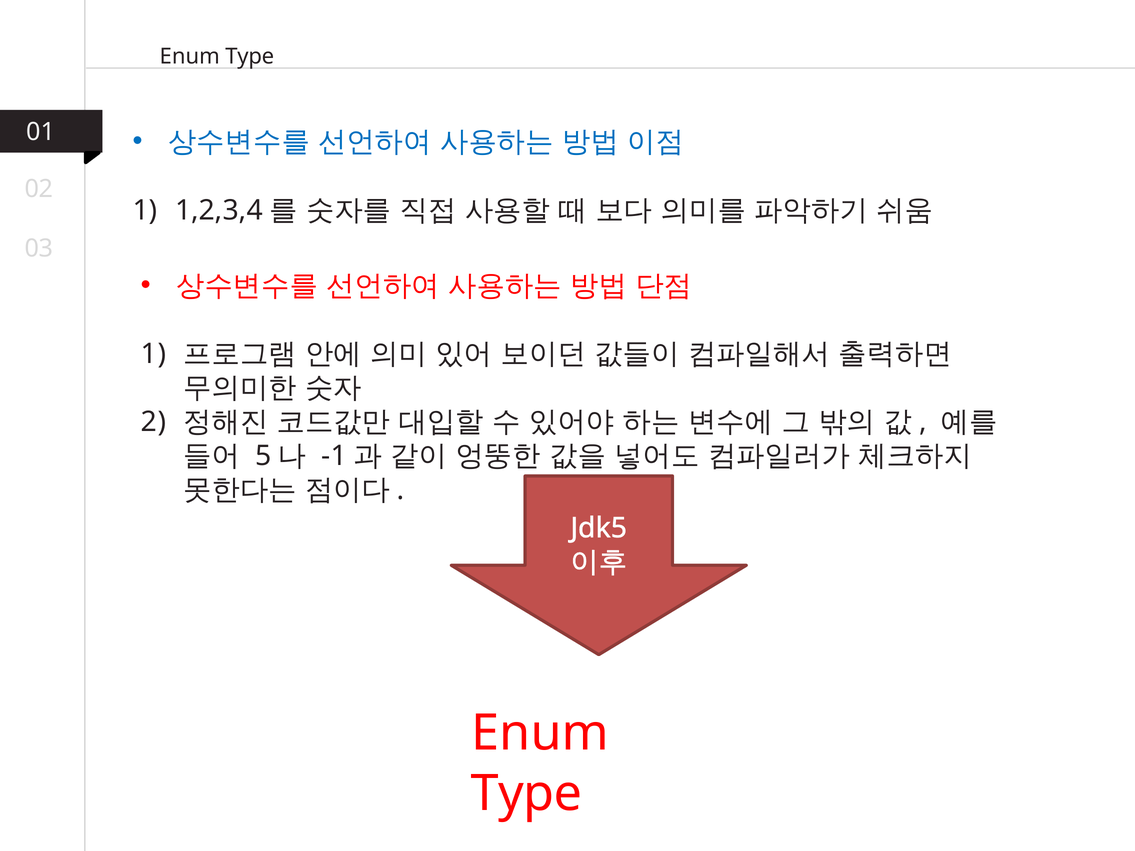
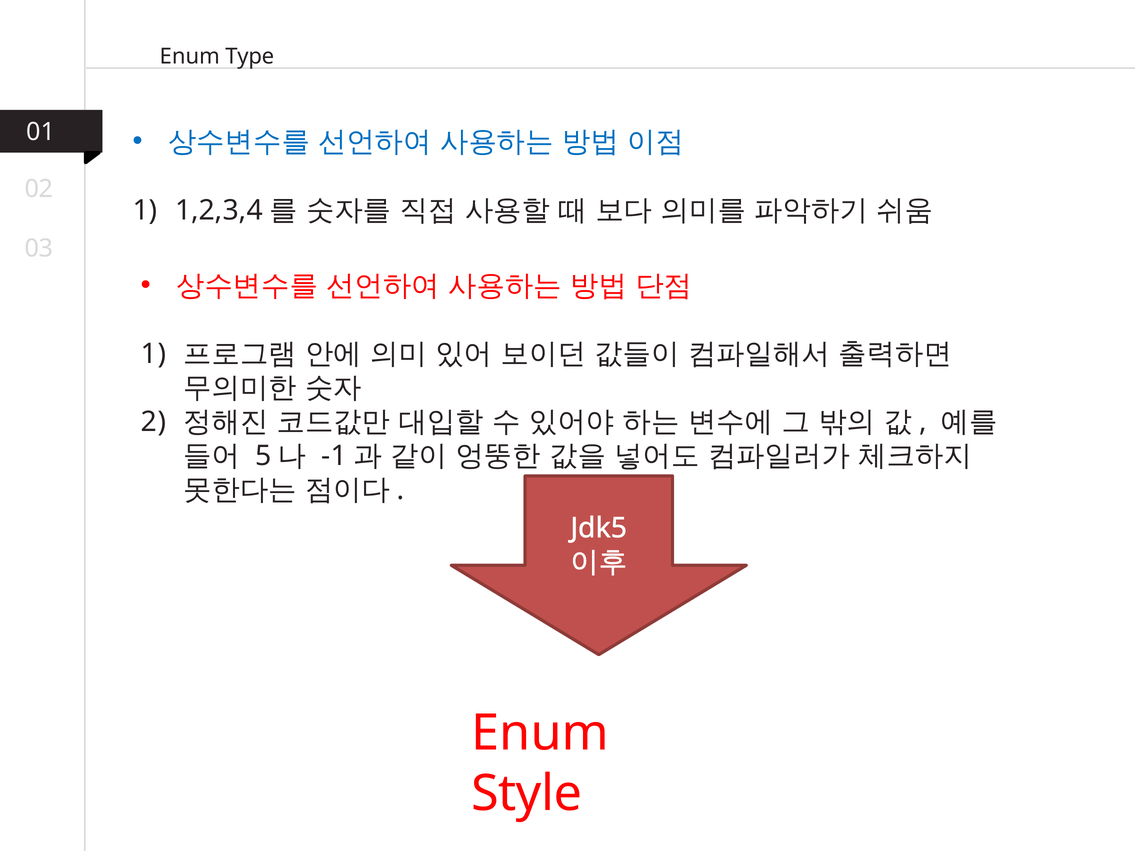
Type at (527, 794): Type -> Style
